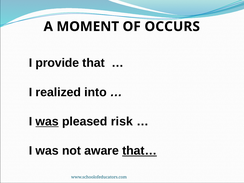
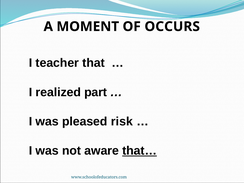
provide: provide -> teacher
into: into -> part
was at (47, 121) underline: present -> none
